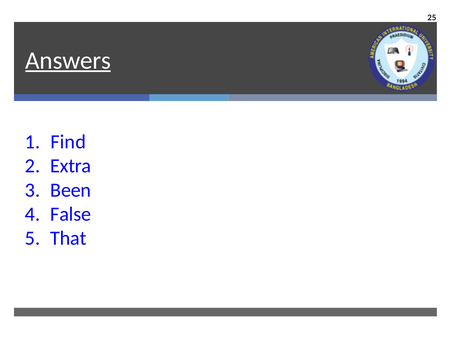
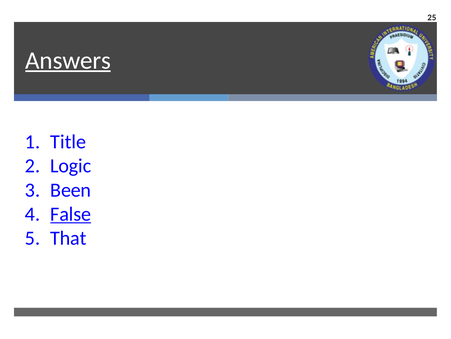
Find: Find -> Title
Extra: Extra -> Logic
False underline: none -> present
